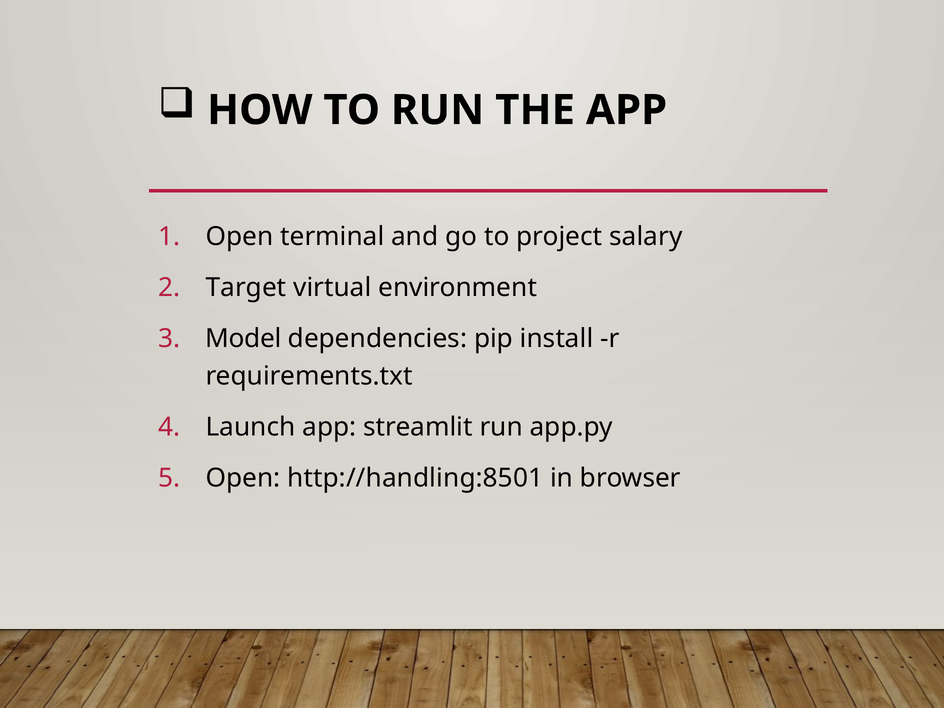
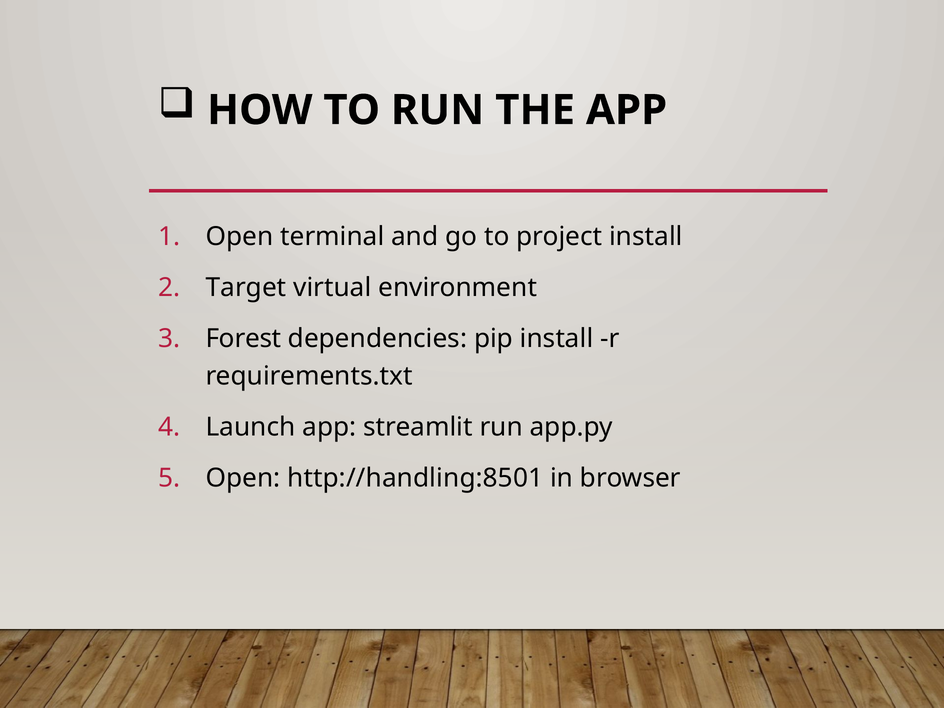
project salary: salary -> install
Model: Model -> Forest
